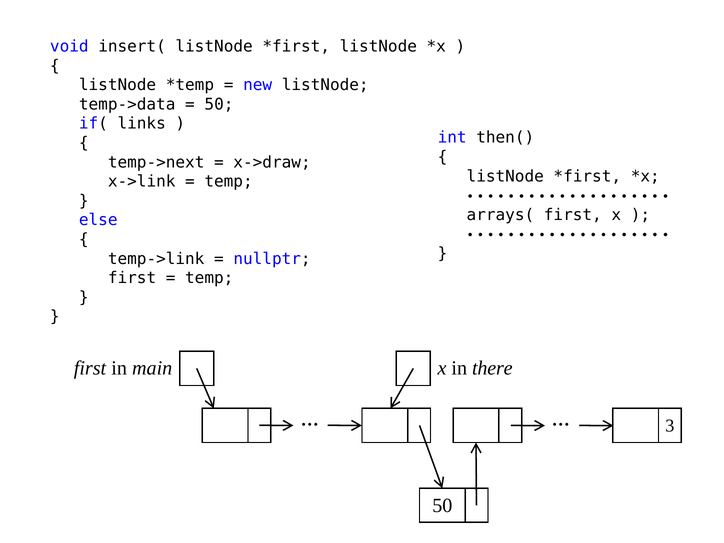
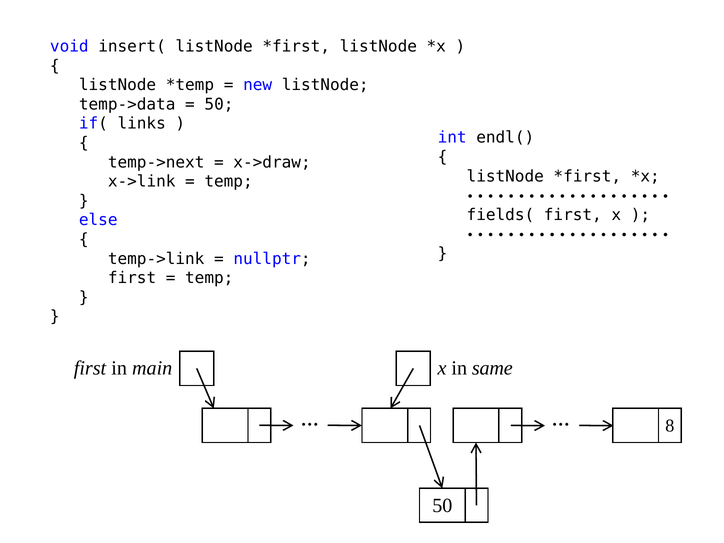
then(: then( -> endl(
arrays(: arrays( -> fields(
there: there -> same
3: 3 -> 8
